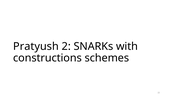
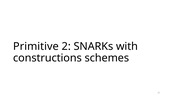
Pratyush: Pratyush -> Primitive
